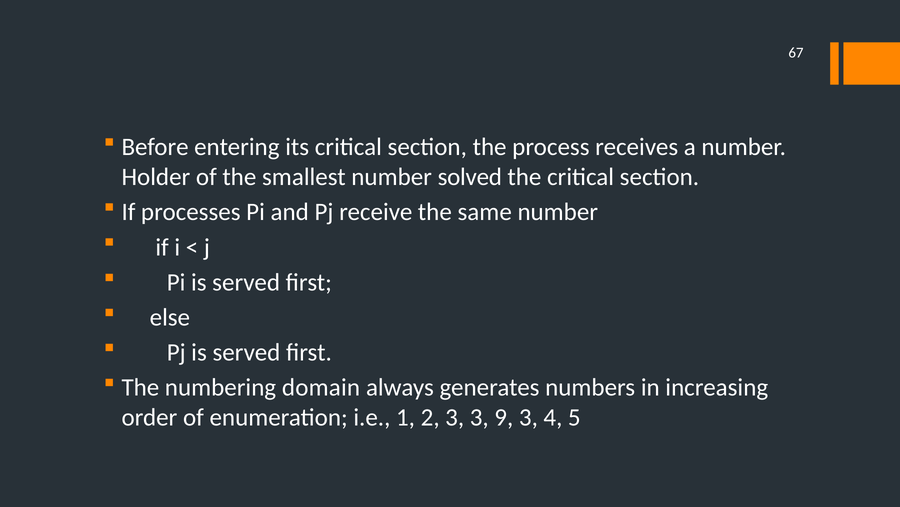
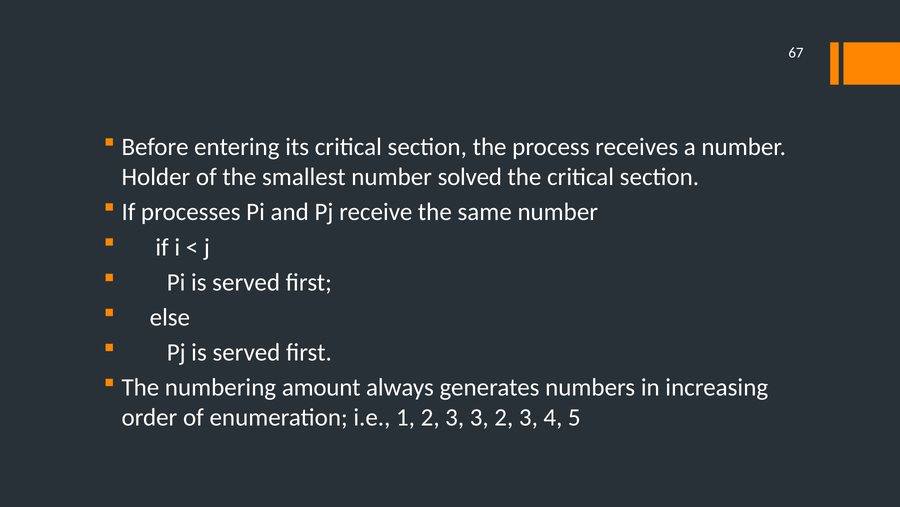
domain: domain -> amount
3 9: 9 -> 2
